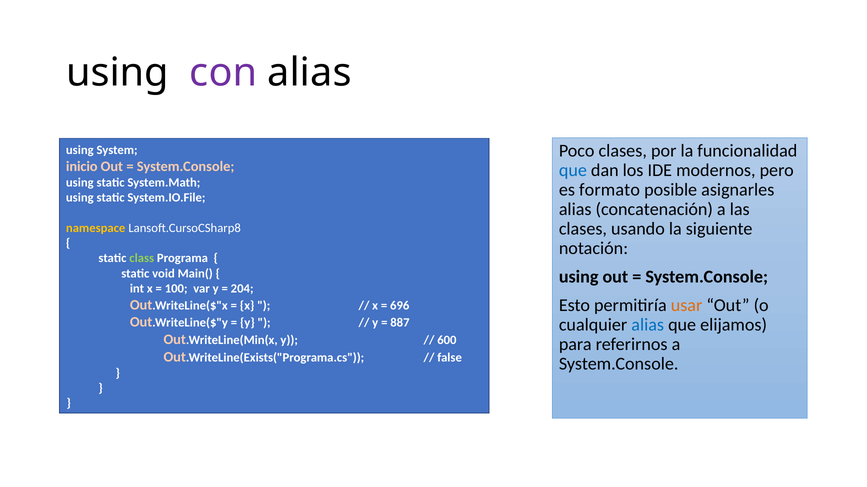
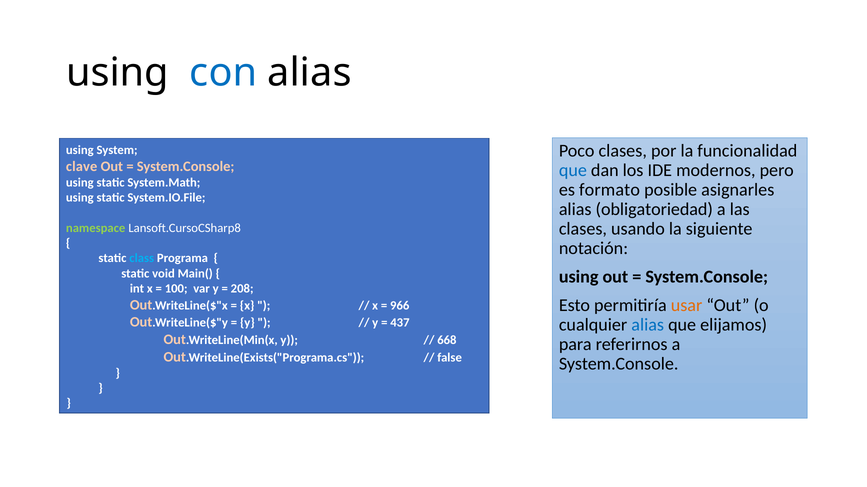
con colour: purple -> blue
inicio: inicio -> clave
concatenación: concatenación -> obligatoriedad
namespace colour: yellow -> light green
class colour: light green -> light blue
204: 204 -> 208
696: 696 -> 966
887: 887 -> 437
600: 600 -> 668
